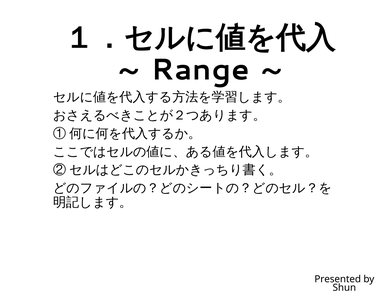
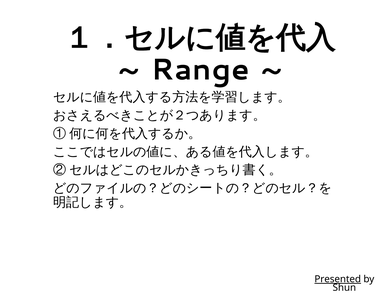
Presented underline: none -> present
